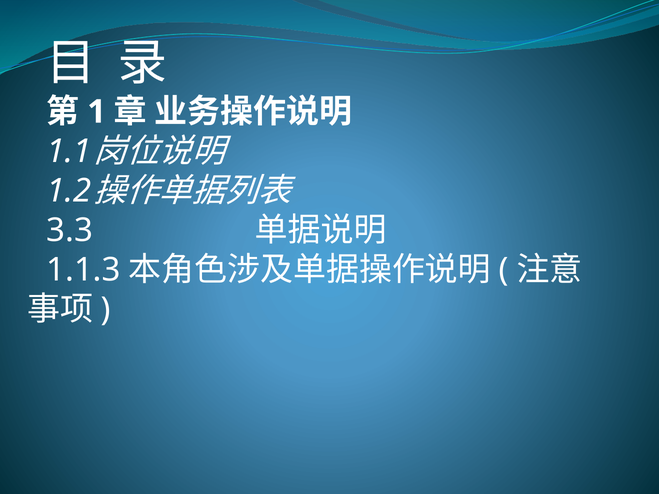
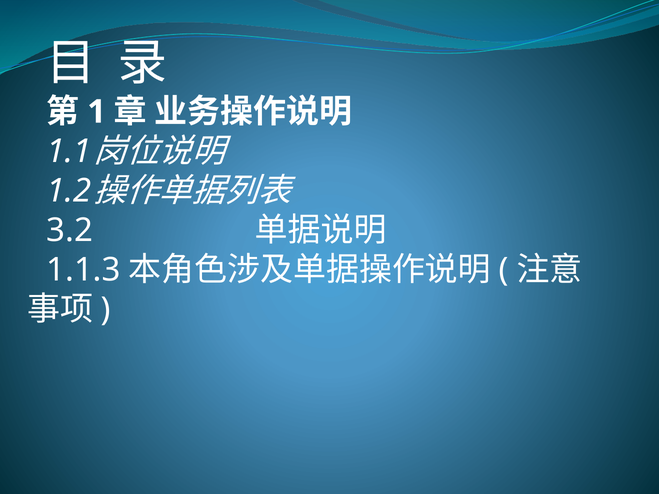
3.3: 3.3 -> 3.2
